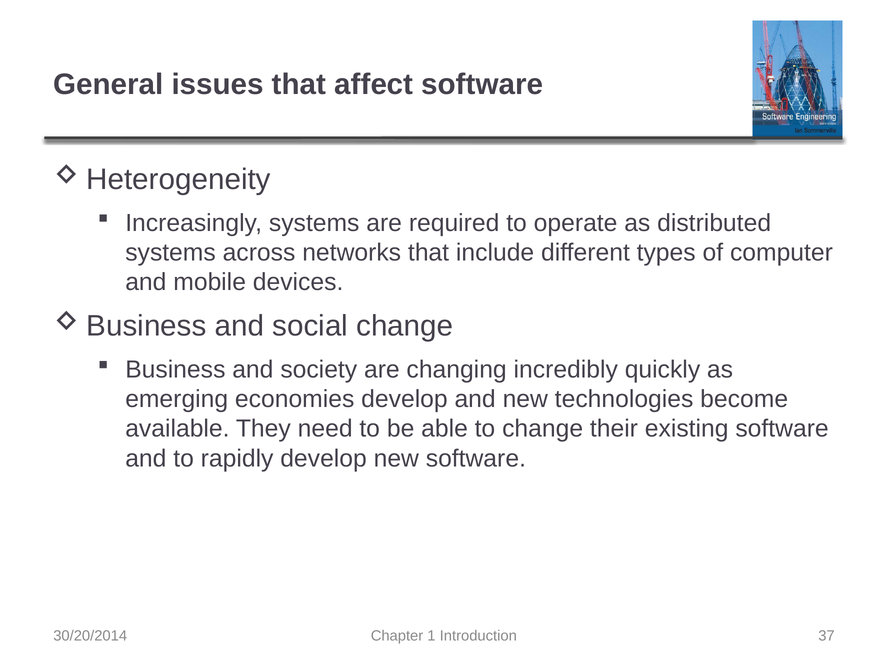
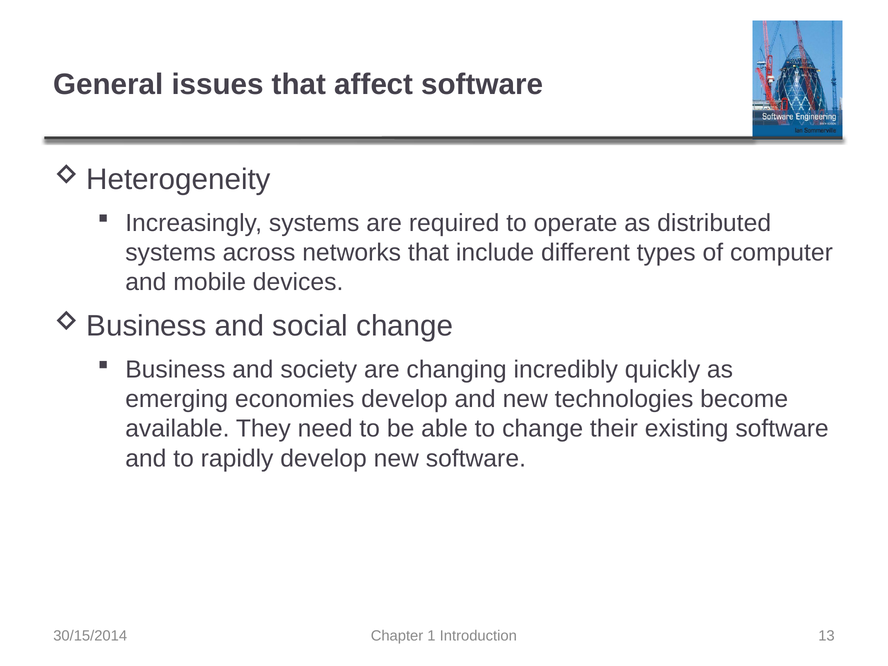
30/20/2014: 30/20/2014 -> 30/15/2014
37: 37 -> 13
